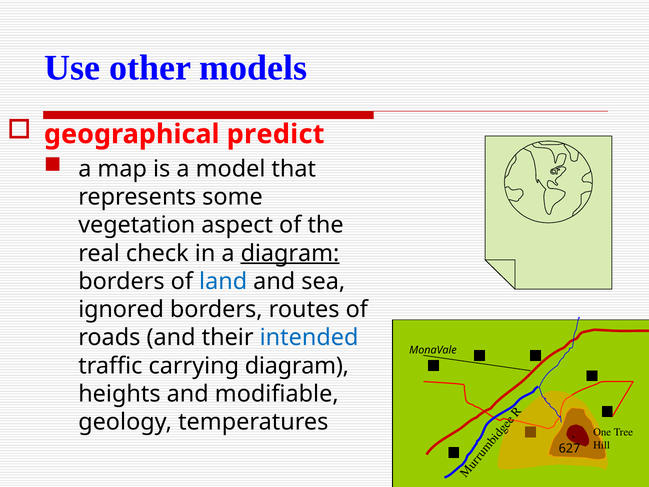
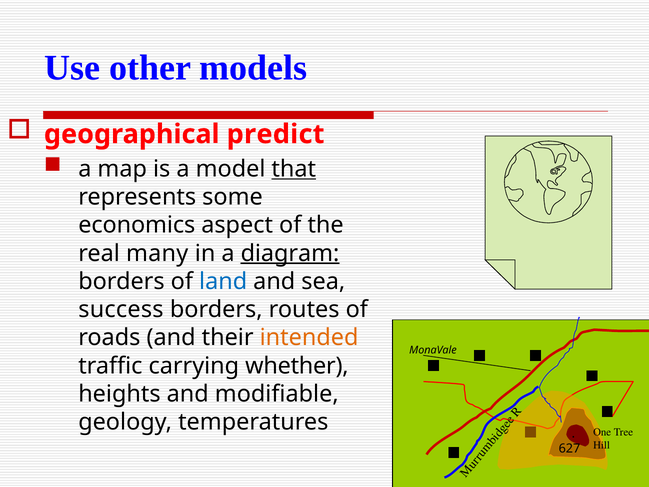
that underline: none -> present
vegetation: vegetation -> economics
check: check -> many
ignored: ignored -> success
intended colour: blue -> orange
carrying diagram: diagram -> whether
